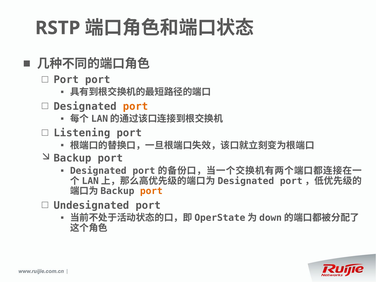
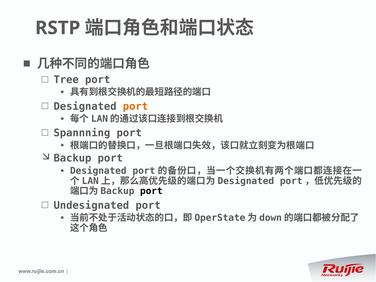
Port at (66, 80): Port -> Tree
Listening: Listening -> Spannning
port at (151, 191) colour: orange -> black
